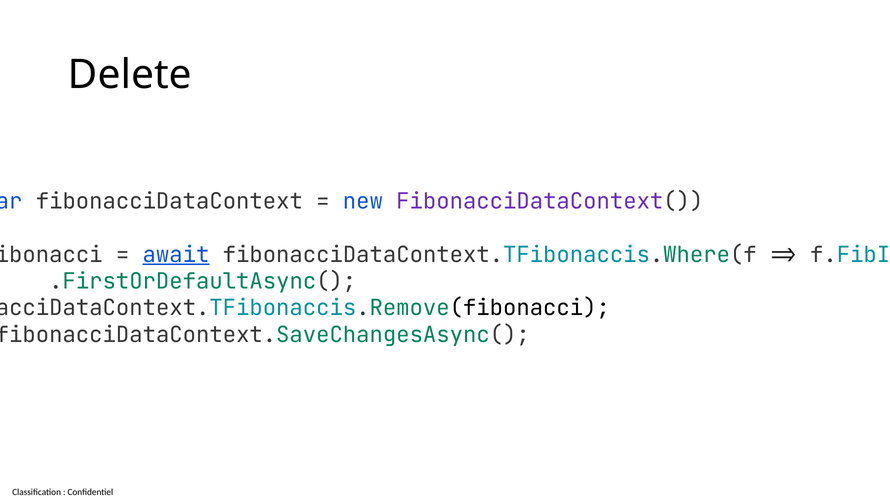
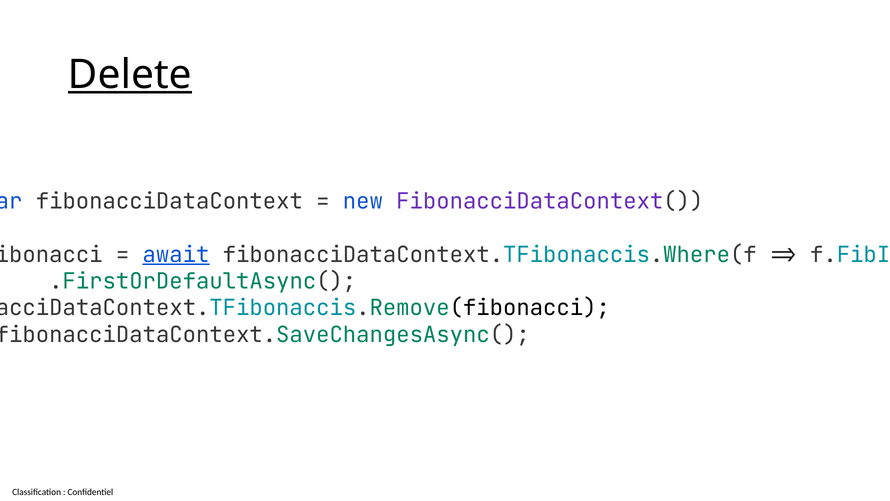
Delete underline: none -> present
